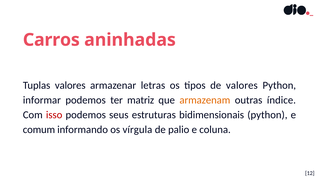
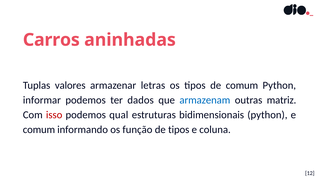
de valores: valores -> comum
matriz: matriz -> dados
armazenam colour: orange -> blue
índice: índice -> matriz
seus: seus -> qual
vírgula: vírgula -> função
de palio: palio -> tipos
